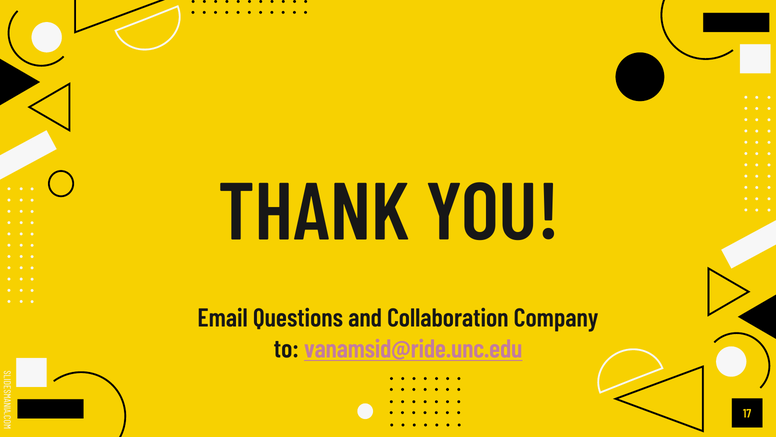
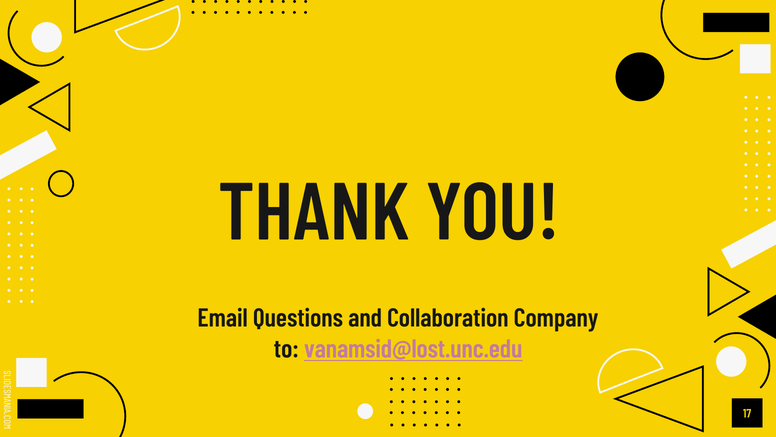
vanamsid@ride.unc.edu: vanamsid@ride.unc.edu -> vanamsid@lost.unc.edu
